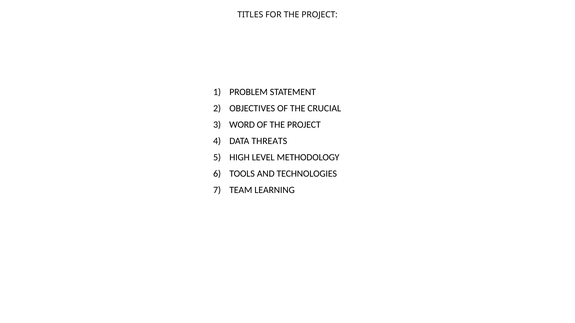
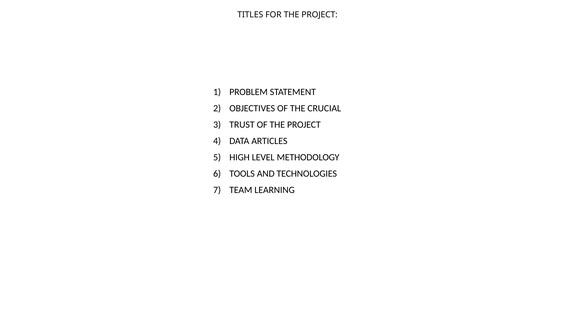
WORD: WORD -> TRUST
THREATS: THREATS -> ARTICLES
